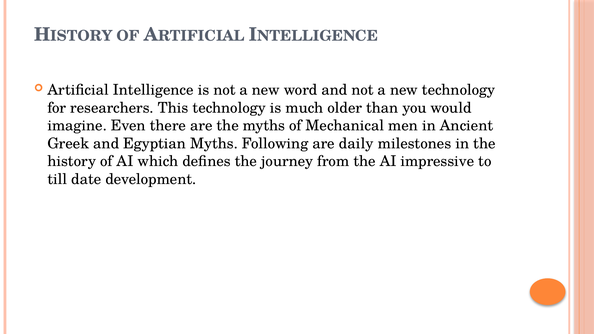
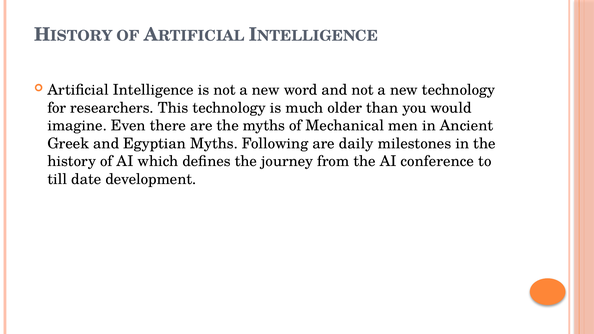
impressive: impressive -> conference
